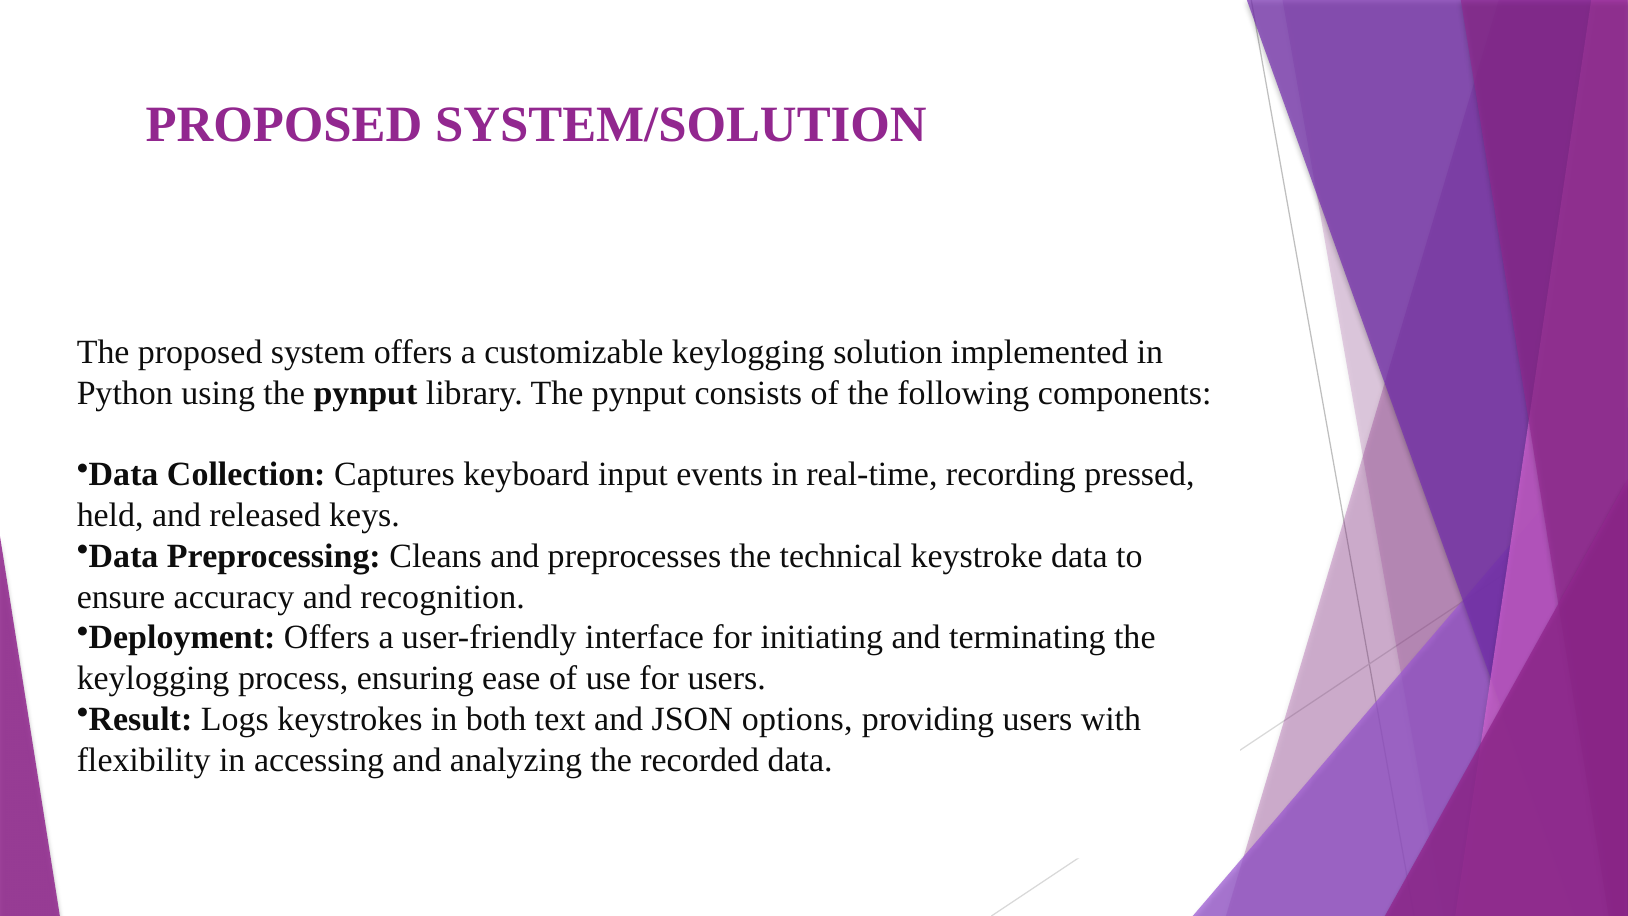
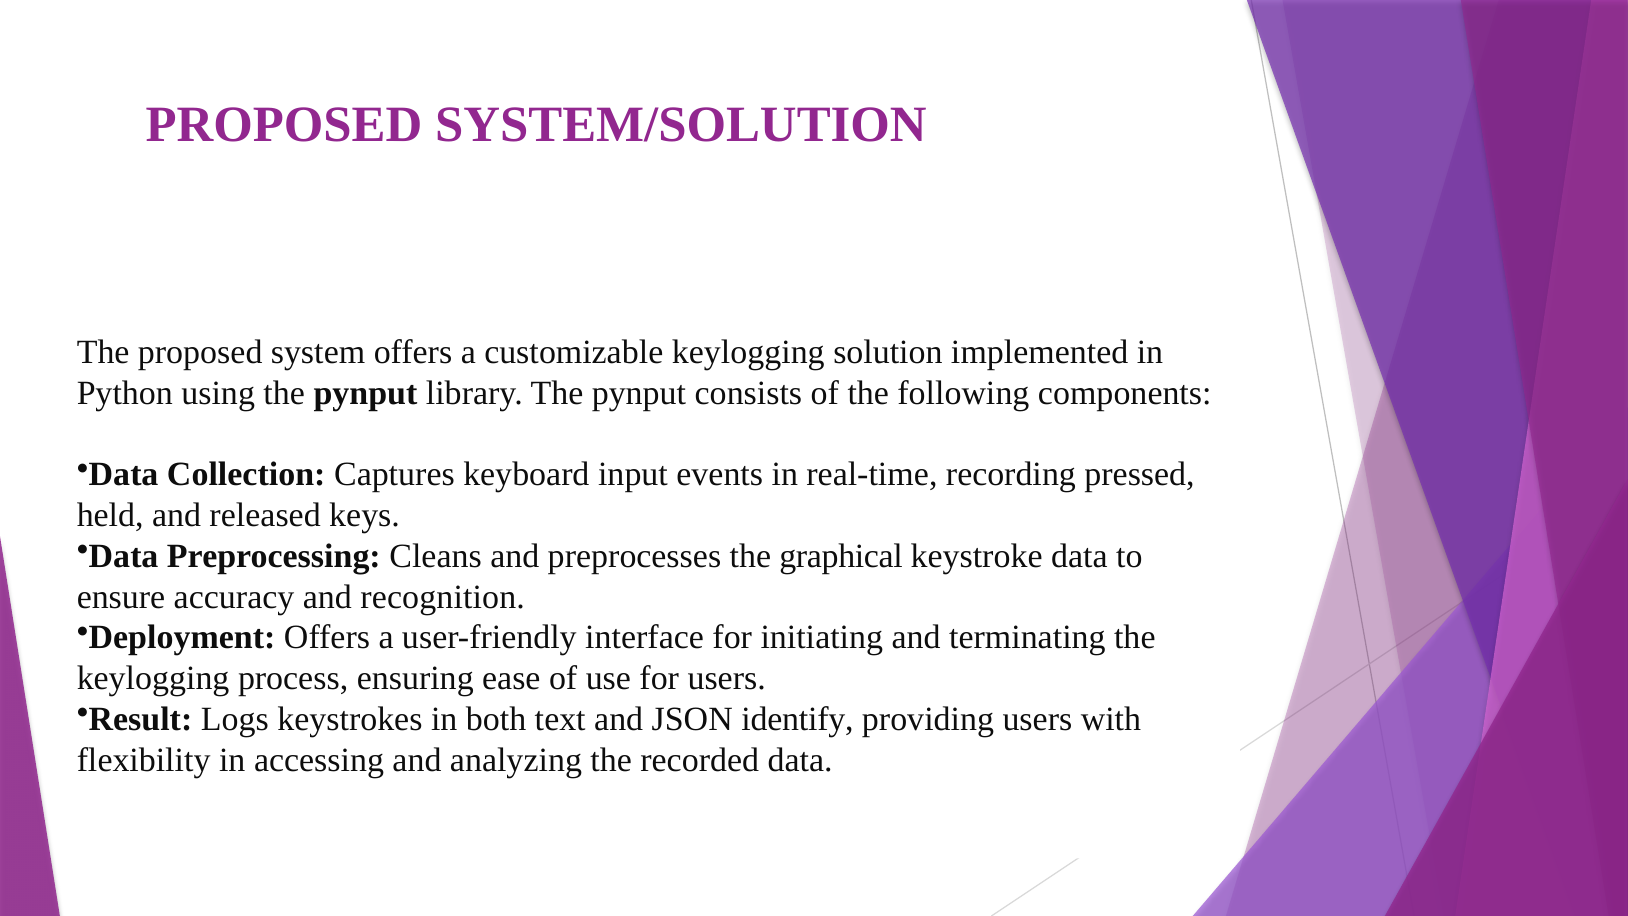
technical: technical -> graphical
options: options -> identify
